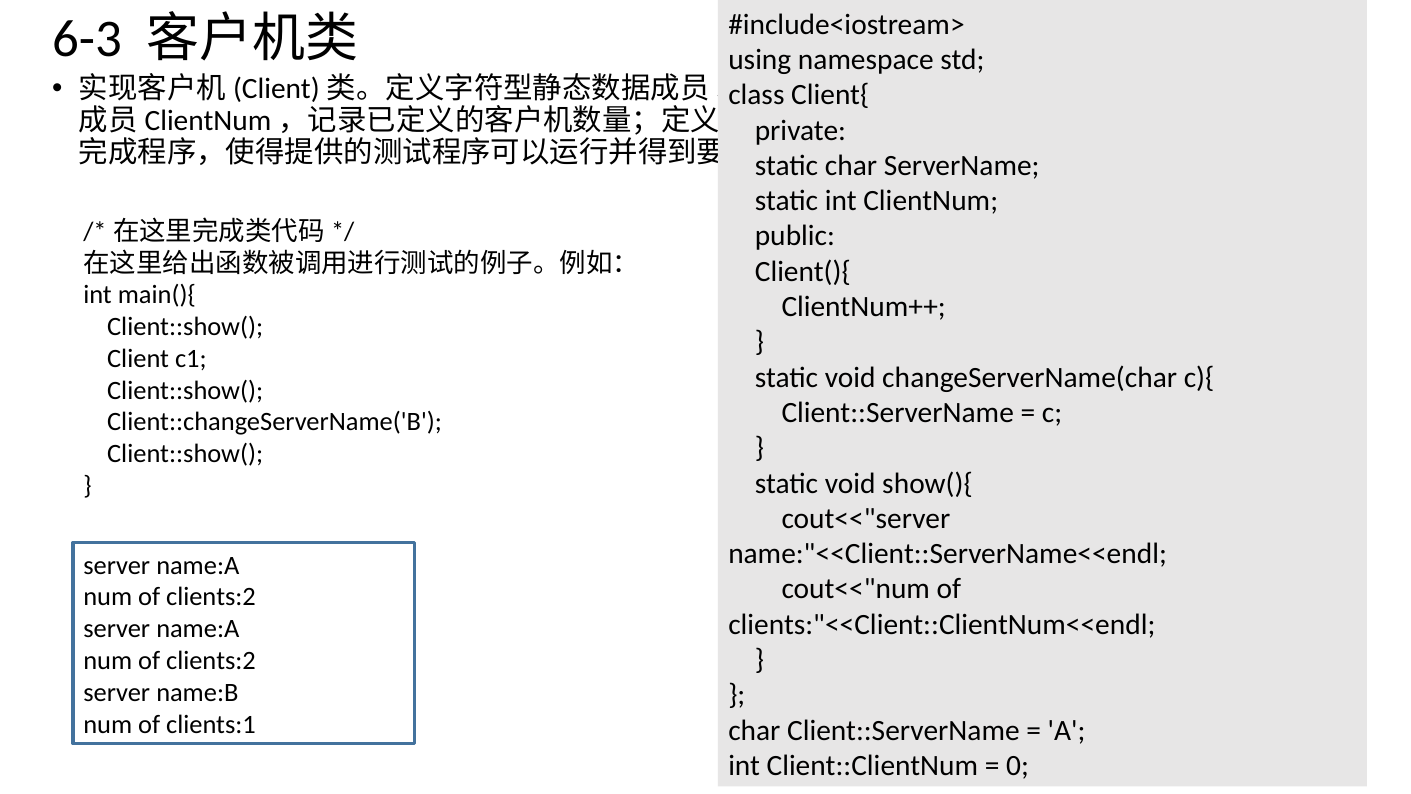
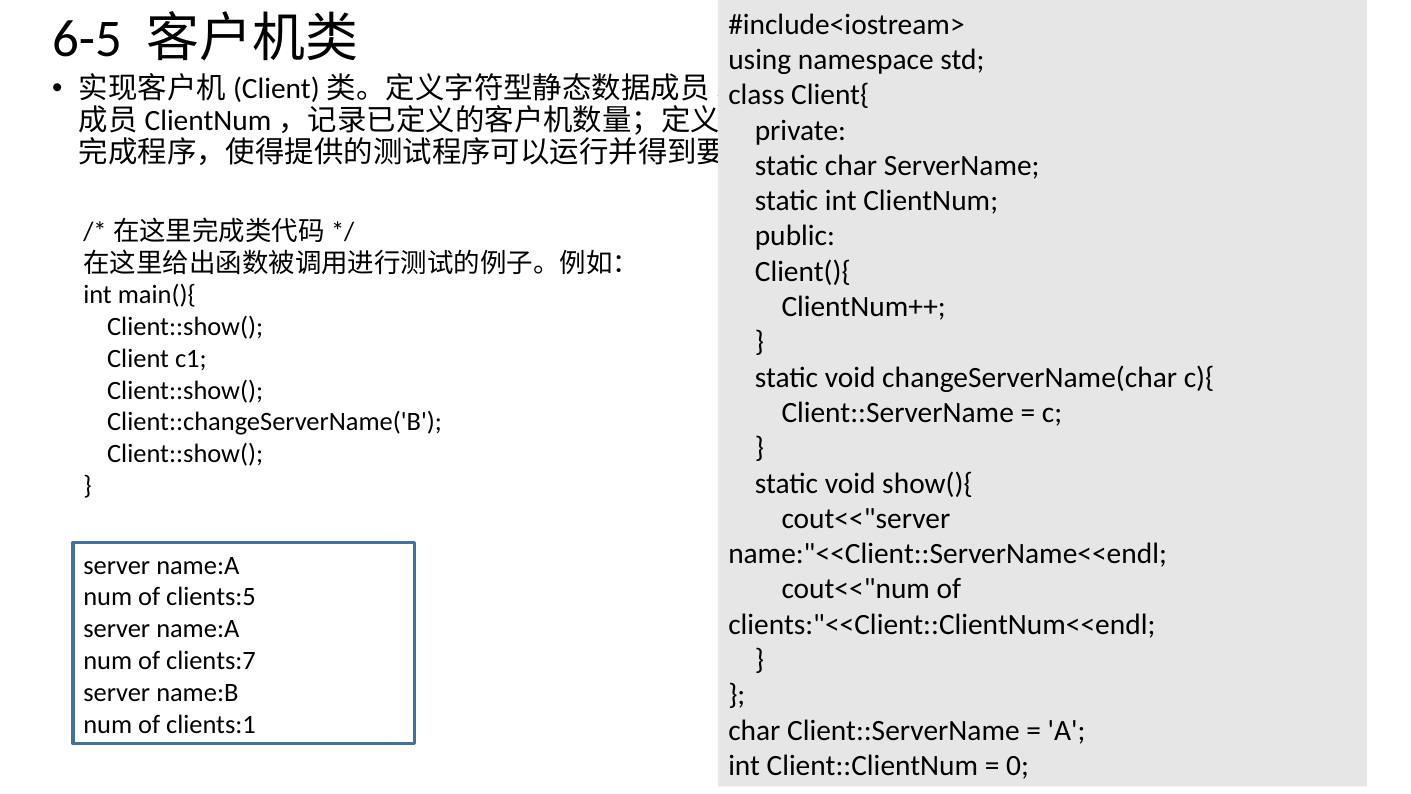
6-3: 6-3 -> 6-5
clients:2 at (211, 597): clients:2 -> clients:5
clients:2 at (211, 661): clients:2 -> clients:7
